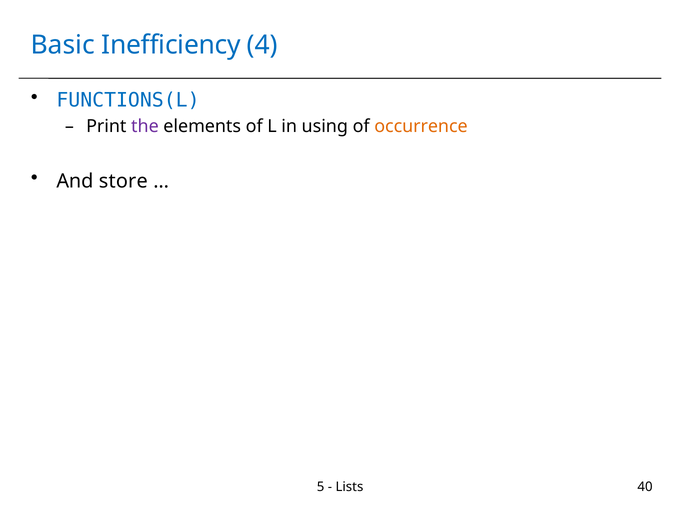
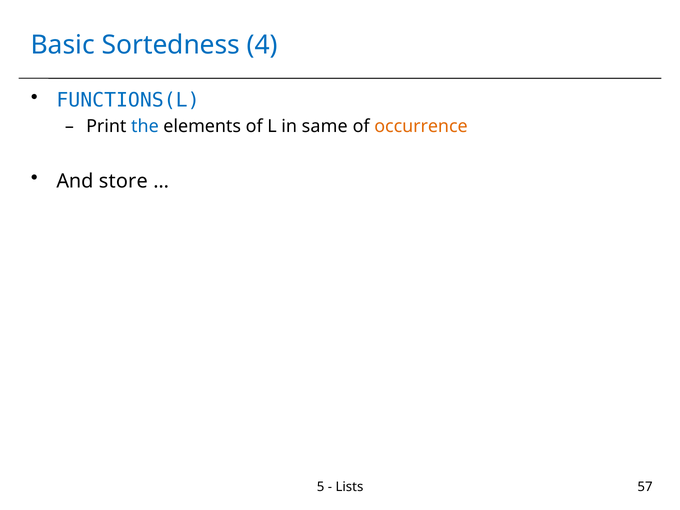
Inefficiency: Inefficiency -> Sortedness
the colour: purple -> blue
using: using -> same
40: 40 -> 57
